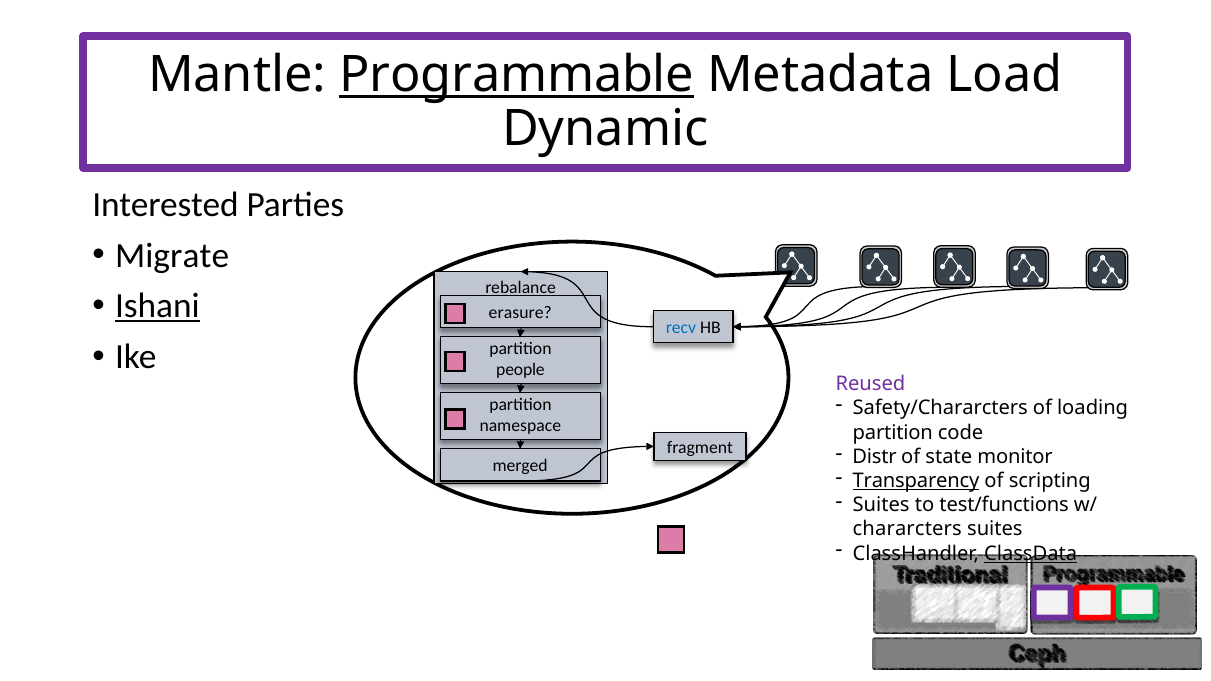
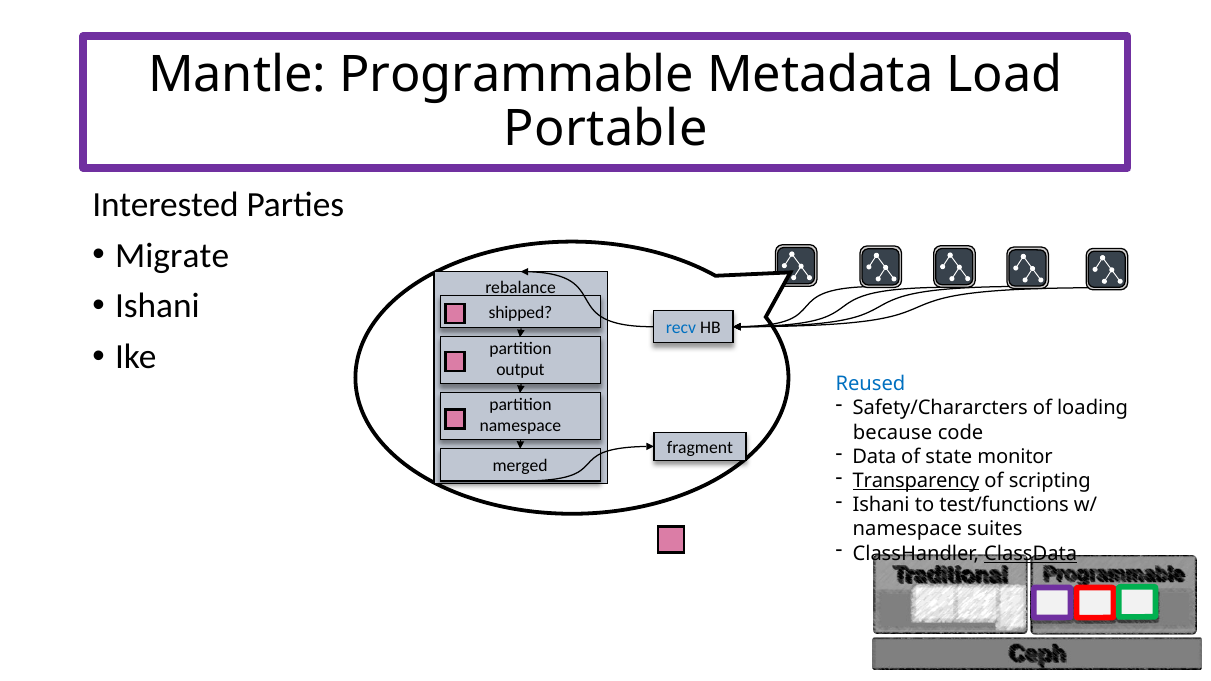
Programmable underline: present -> none
Dynamic: Dynamic -> Portable
Ishani at (157, 306) underline: present -> none
erasure: erasure -> shipped
people: people -> output
Reused colour: purple -> blue
partition at (893, 433): partition -> because
Distr: Distr -> Data
Suites at (881, 505): Suites -> Ishani
chararcters at (907, 529): chararcters -> namespace
